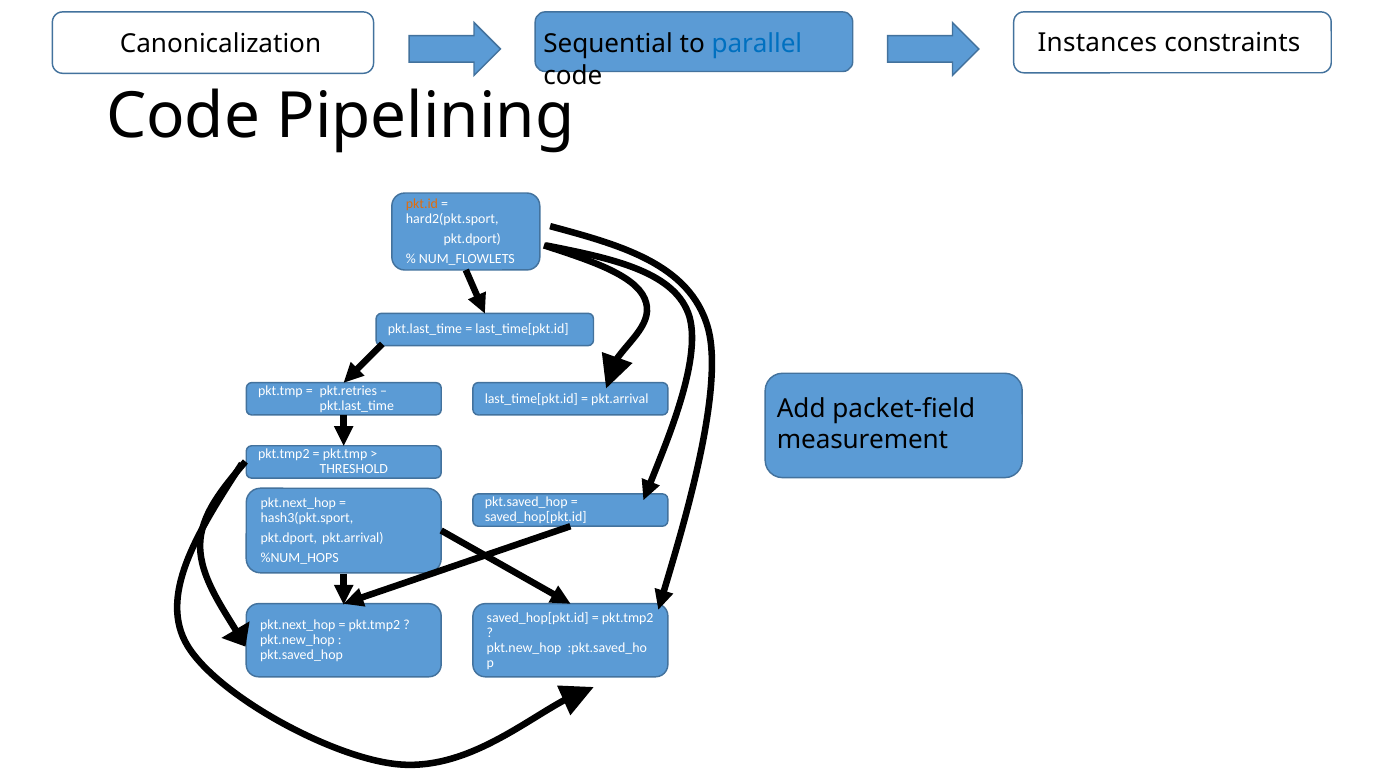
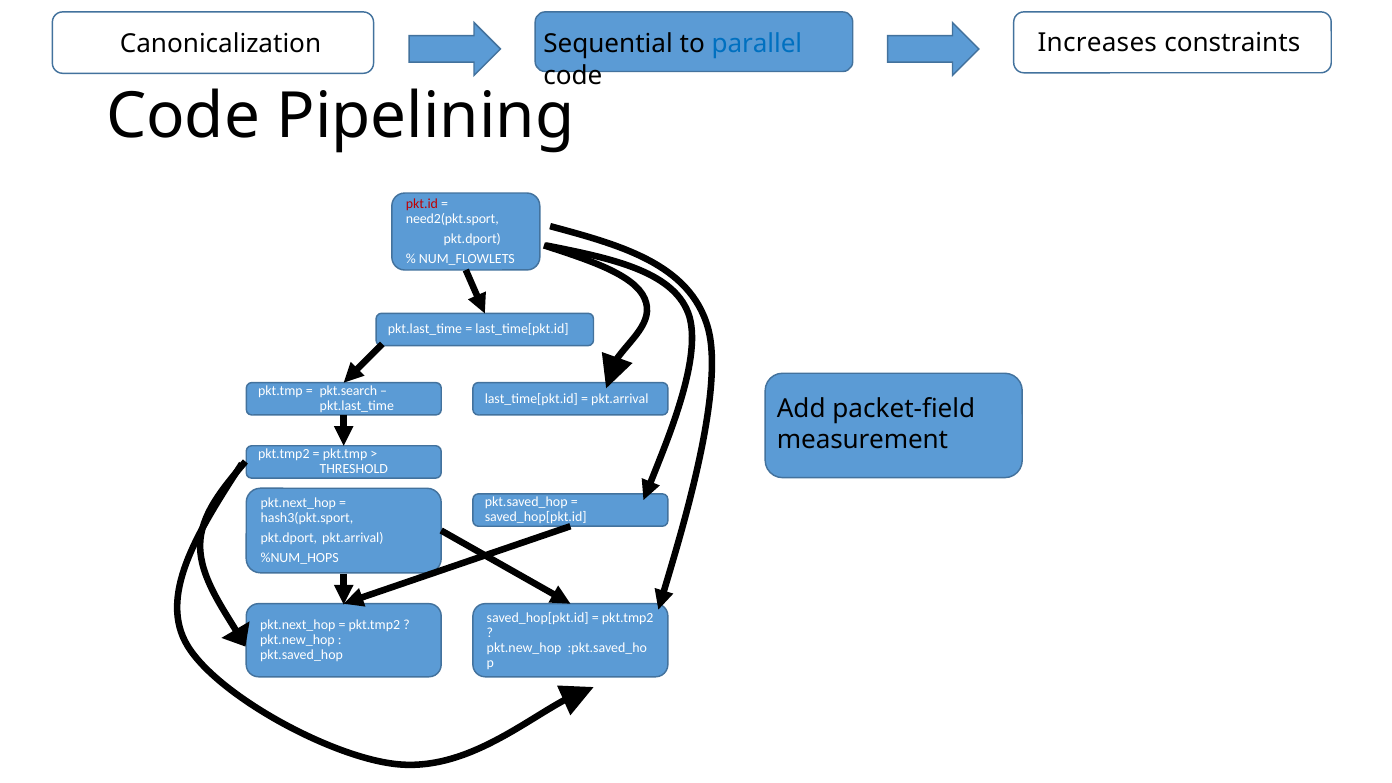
Instances: Instances -> Increases
pkt.id colour: orange -> red
hard2(pkt.sport: hard2(pkt.sport -> need2(pkt.sport
pkt.retries: pkt.retries -> pkt.search
